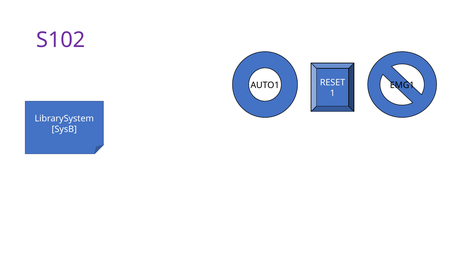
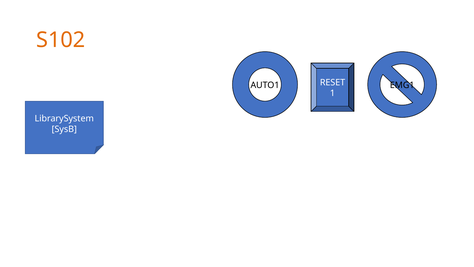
S102 colour: purple -> orange
